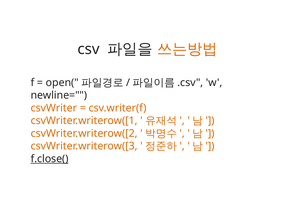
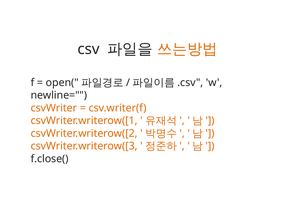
f.close( underline: present -> none
